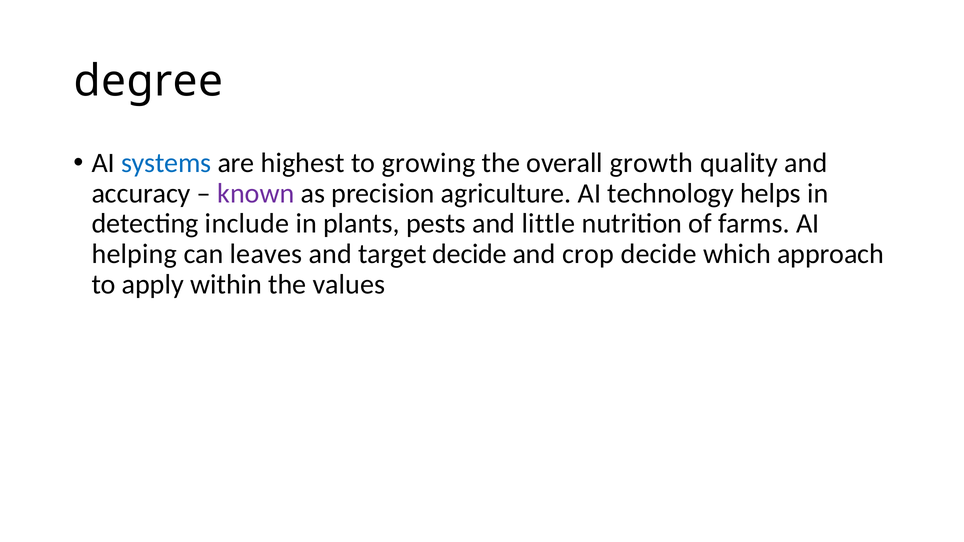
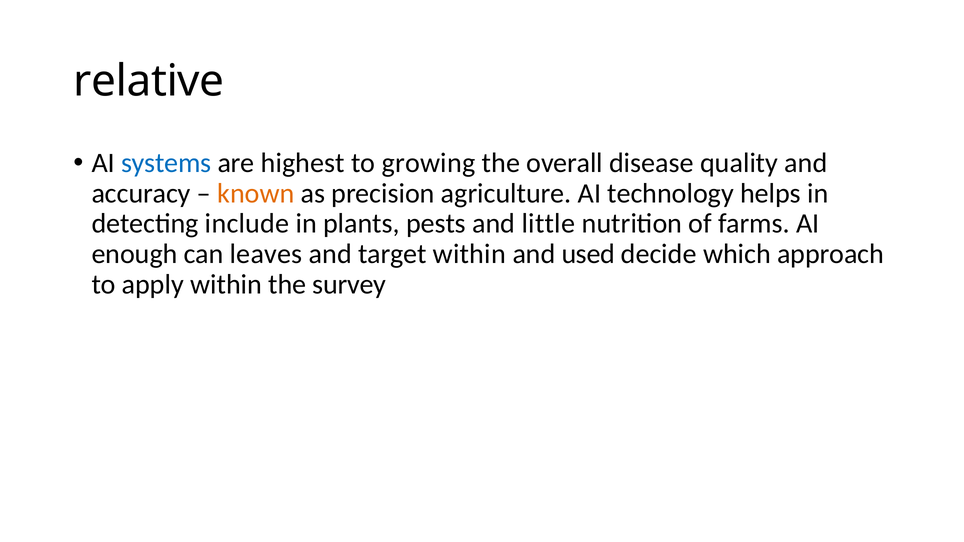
degree: degree -> relative
growth: growth -> disease
known colour: purple -> orange
helping: helping -> enough
target decide: decide -> within
crop: crop -> used
values: values -> survey
